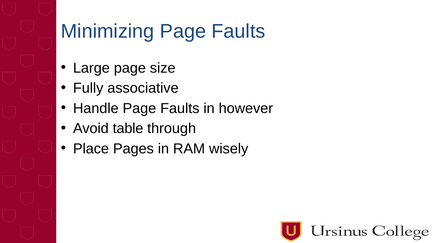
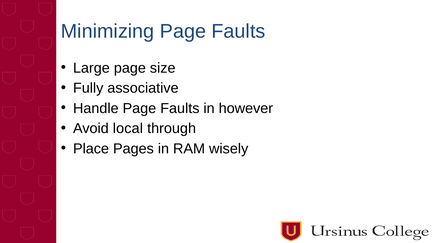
table: table -> local
